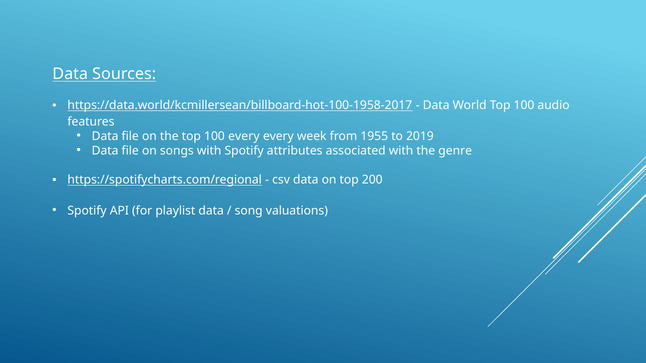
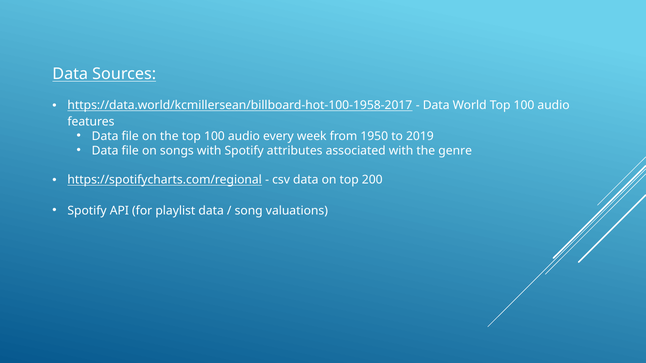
the top 100 every: every -> audio
1955: 1955 -> 1950
